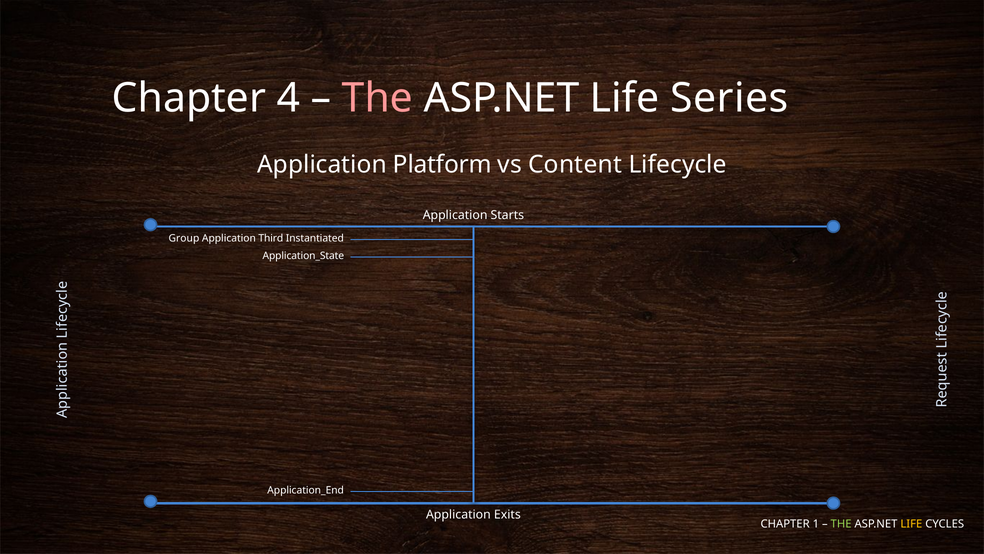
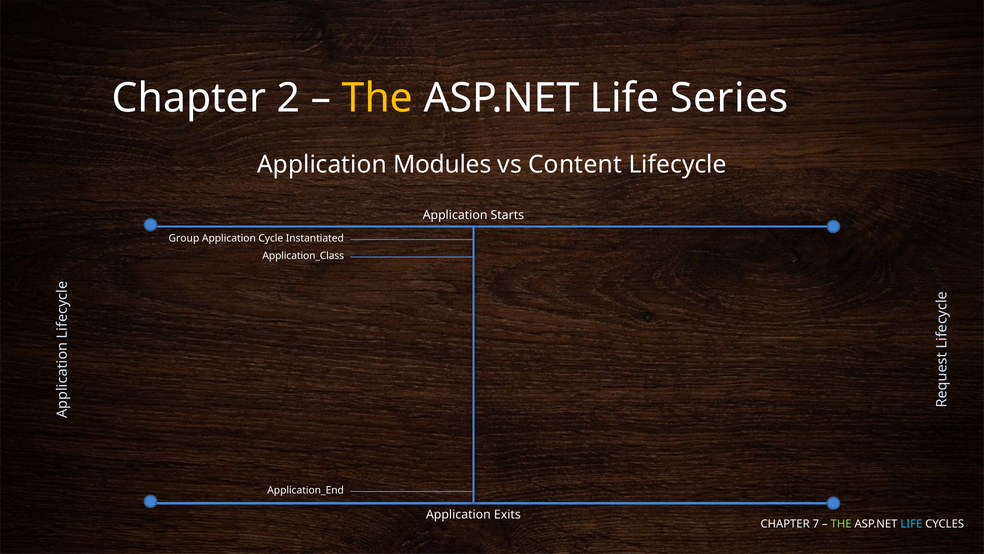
4: 4 -> 2
The at (377, 98) colour: pink -> yellow
Platform: Platform -> Modules
Third: Third -> Cycle
Application_State: Application_State -> Application_Class
1: 1 -> 7
LIFE at (911, 524) colour: yellow -> light blue
